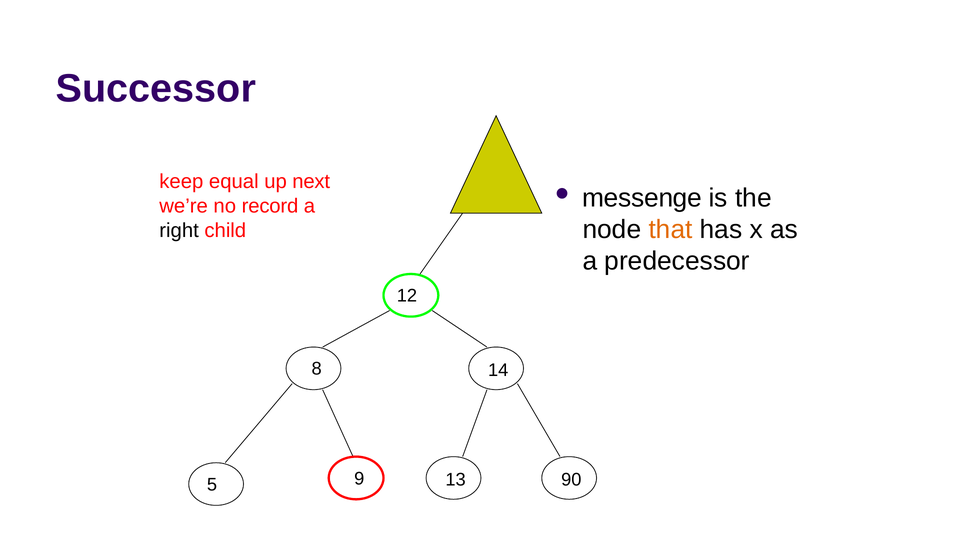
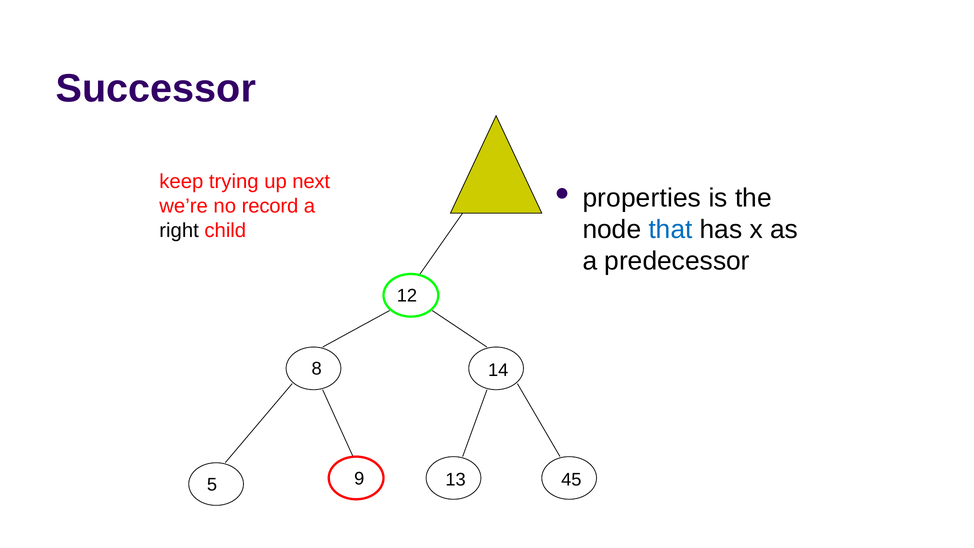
equal: equal -> trying
messenge: messenge -> properties
that colour: orange -> blue
90: 90 -> 45
